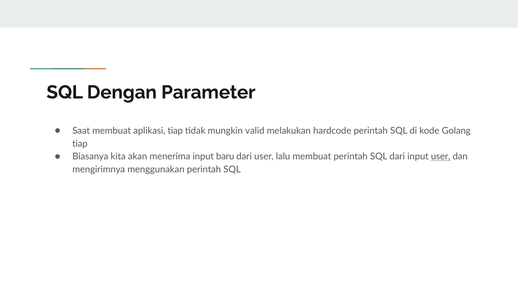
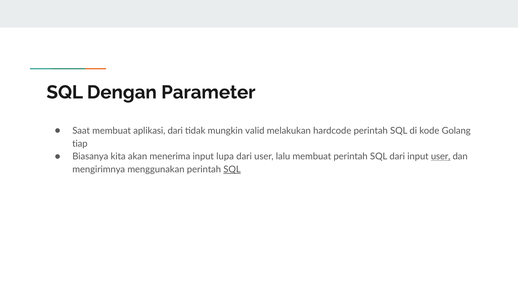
aplikasi tiap: tiap -> dari
baru: baru -> lupa
SQL at (232, 170) underline: none -> present
